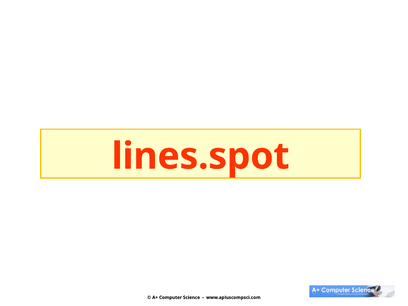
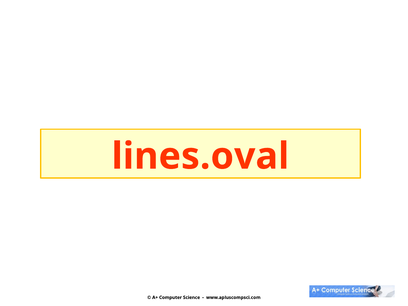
lines.spot: lines.spot -> lines.oval
